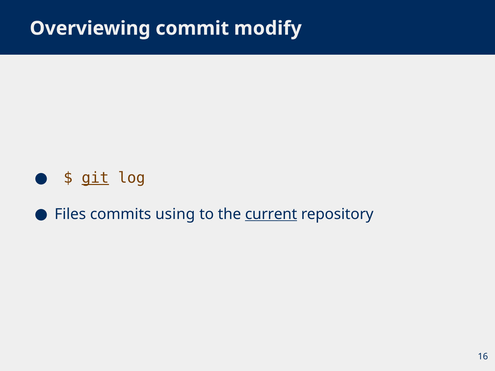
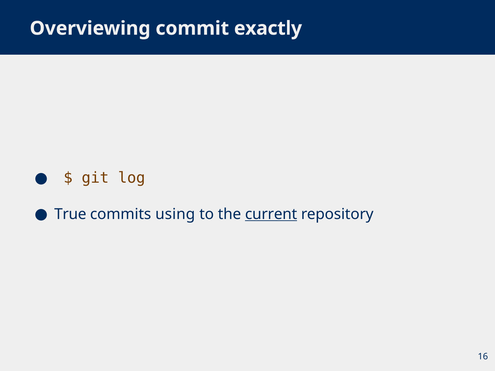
modify: modify -> exactly
git underline: present -> none
Files: Files -> True
